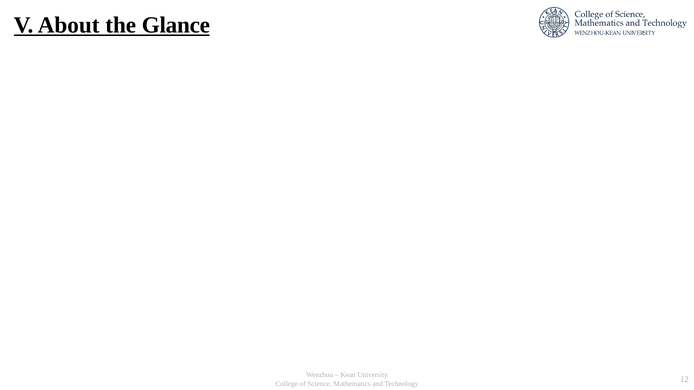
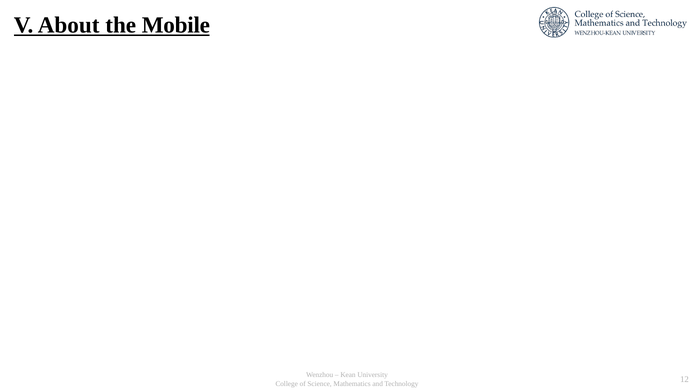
Glance: Glance -> Mobile
